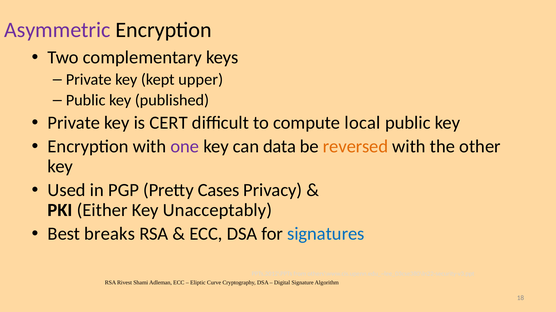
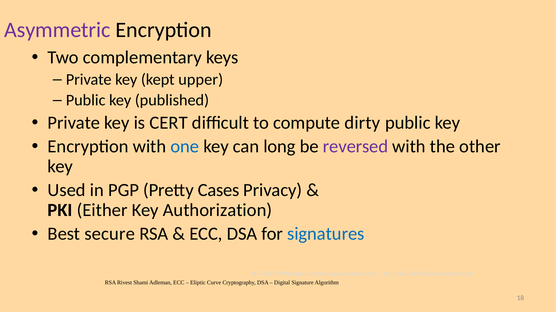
local: local -> dirty
one colour: purple -> blue
data: data -> long
reversed colour: orange -> purple
Unacceptably: Unacceptably -> Authorization
breaks: breaks -> secure
